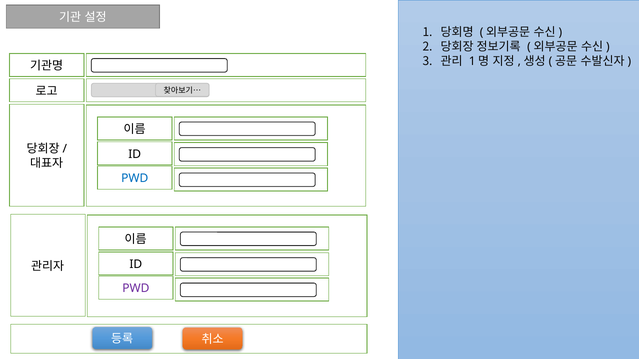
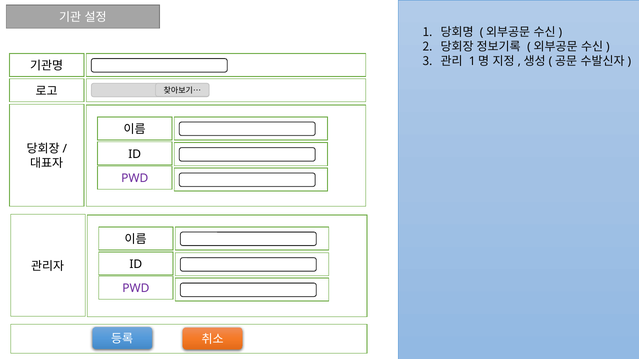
PWD at (135, 179) colour: blue -> purple
